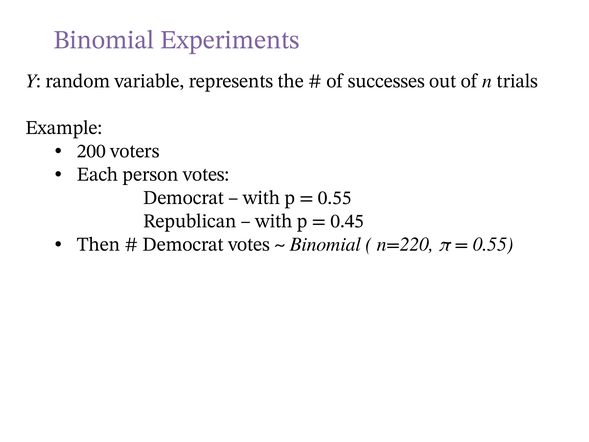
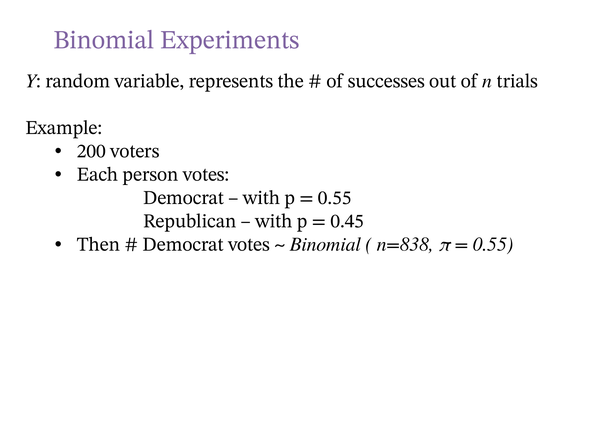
n=220: n=220 -> n=838
